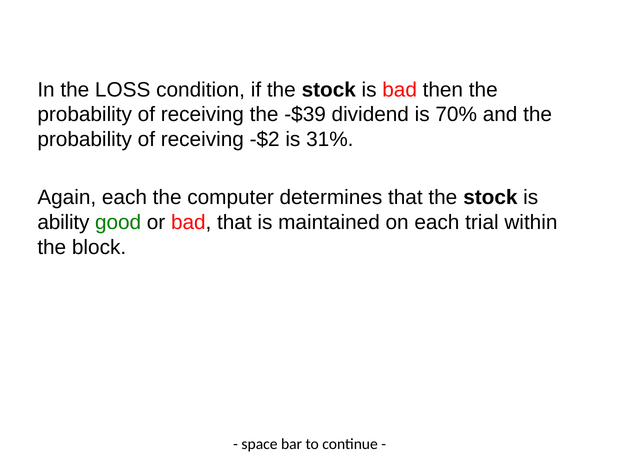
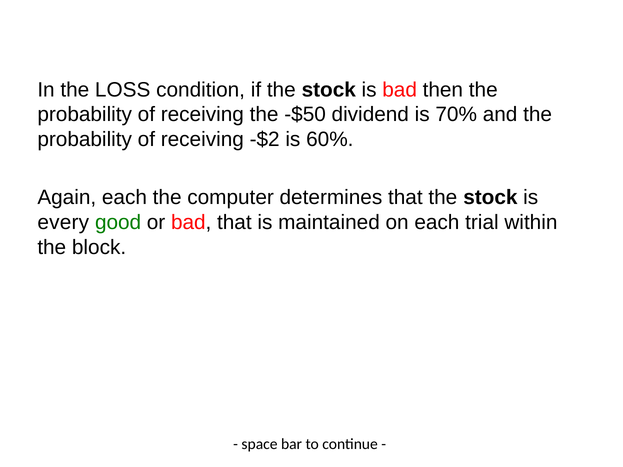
-$39: -$39 -> -$50
31%: 31% -> 60%
ability: ability -> every
